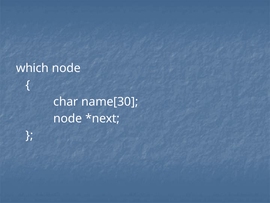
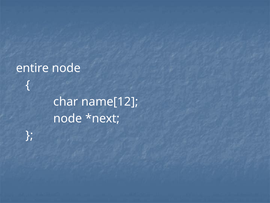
which: which -> entire
name[30: name[30 -> name[12
